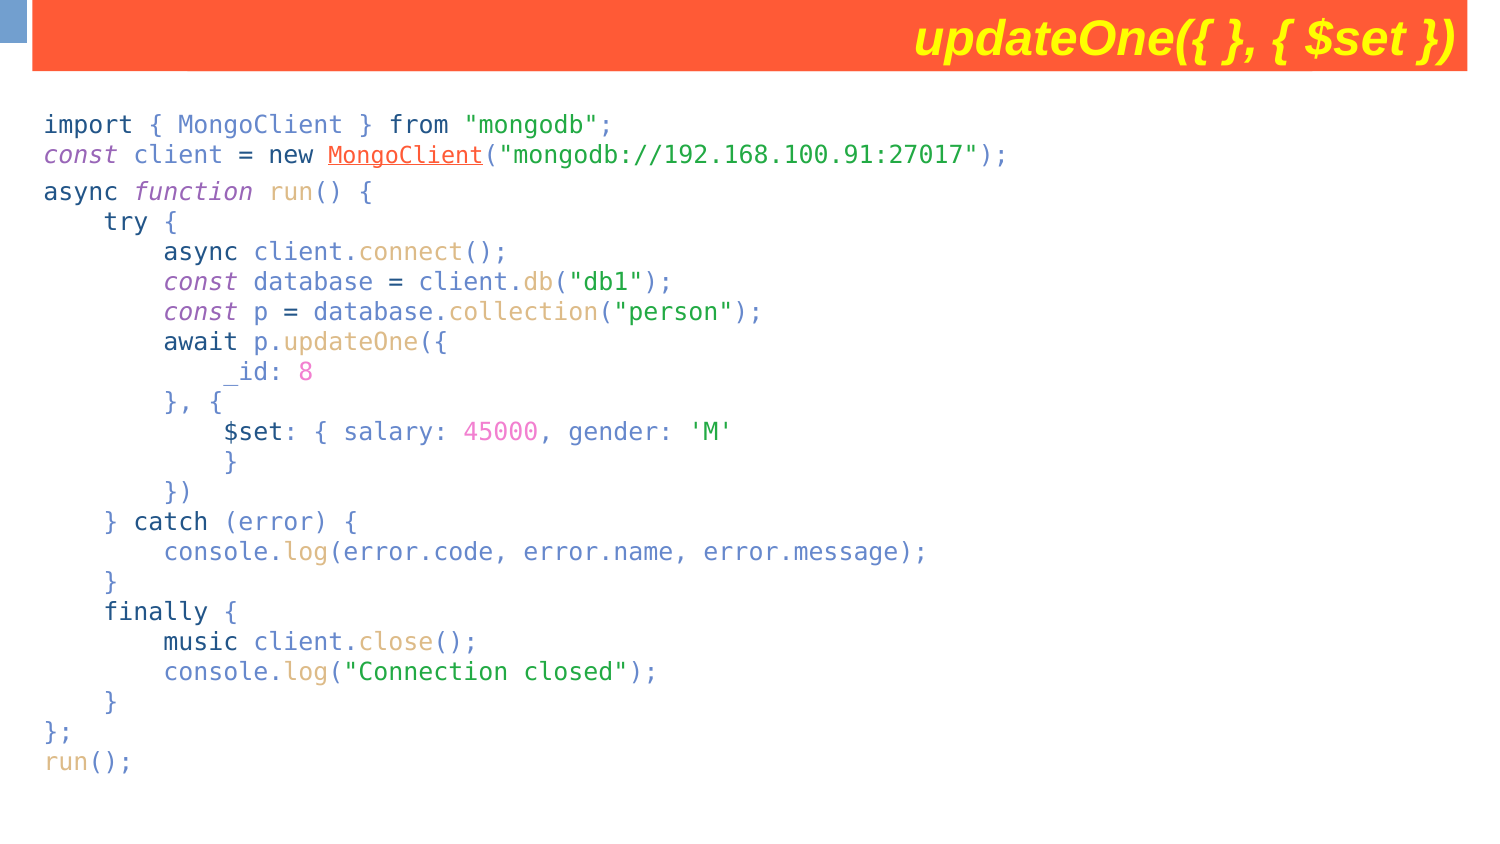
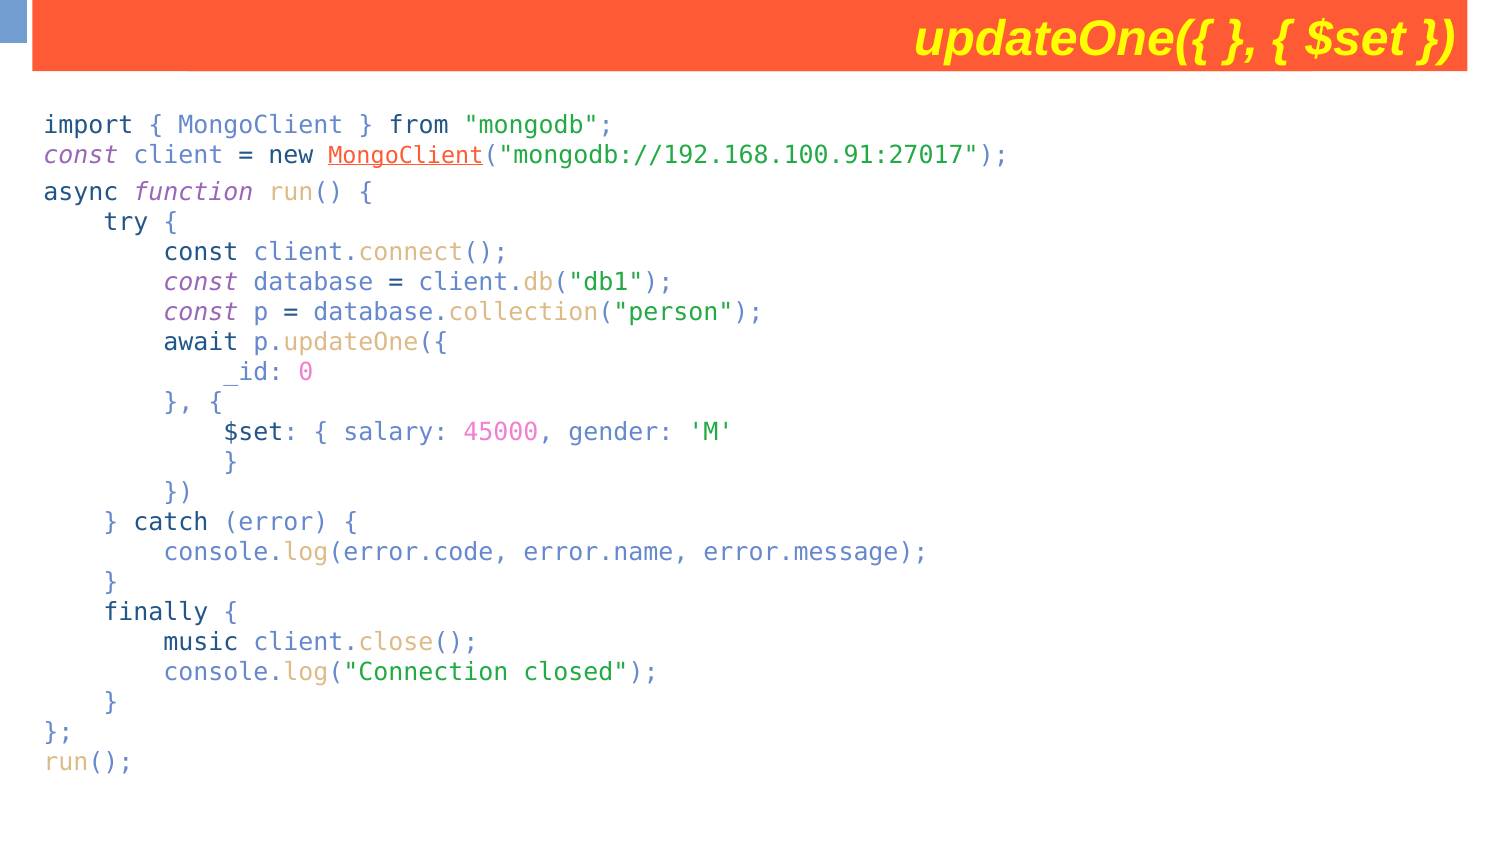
async at (201, 253): async -> const
8: 8 -> 0
